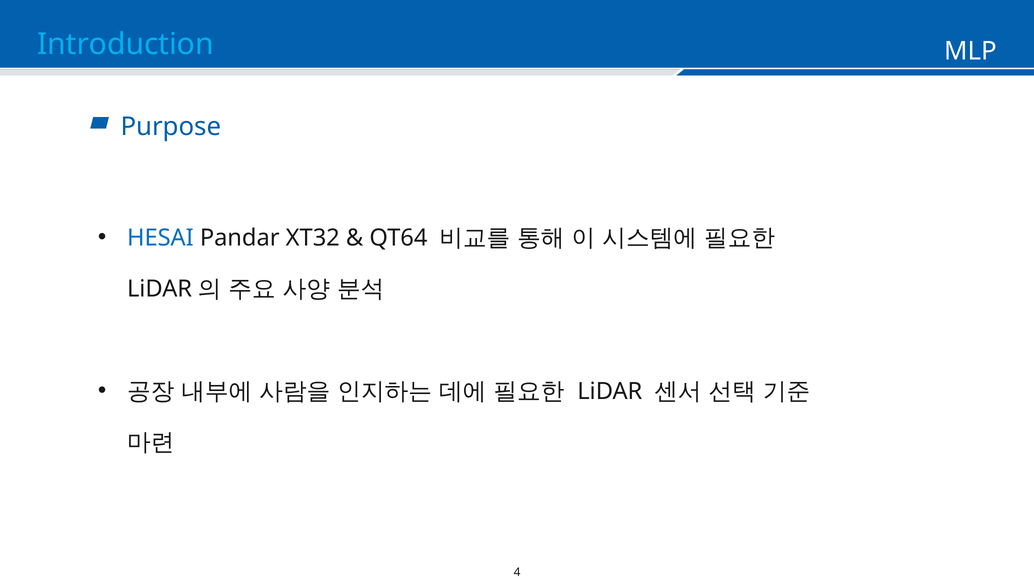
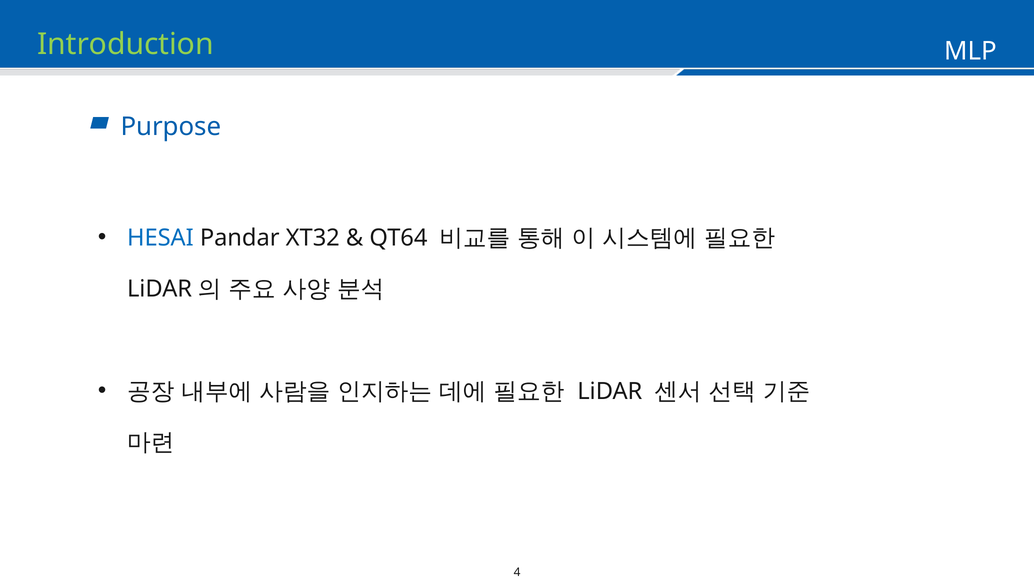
Introduction colour: light blue -> light green
